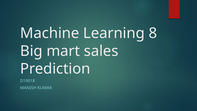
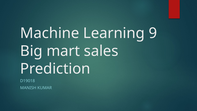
8: 8 -> 9
